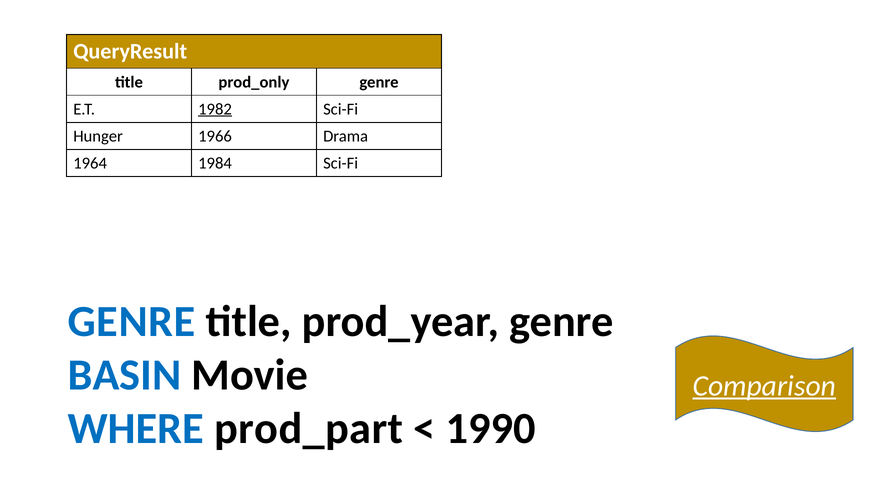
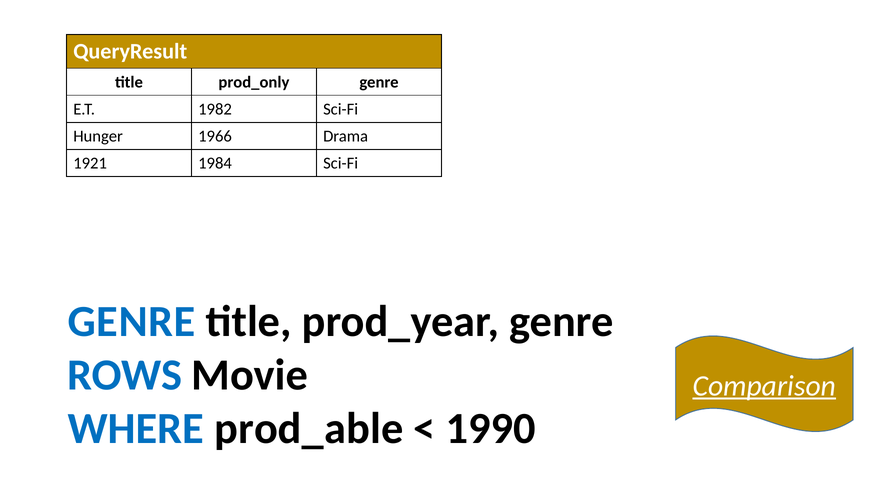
1982 underline: present -> none
1964: 1964 -> 1921
BASIN: BASIN -> ROWS
prod_part: prod_part -> prod_able
